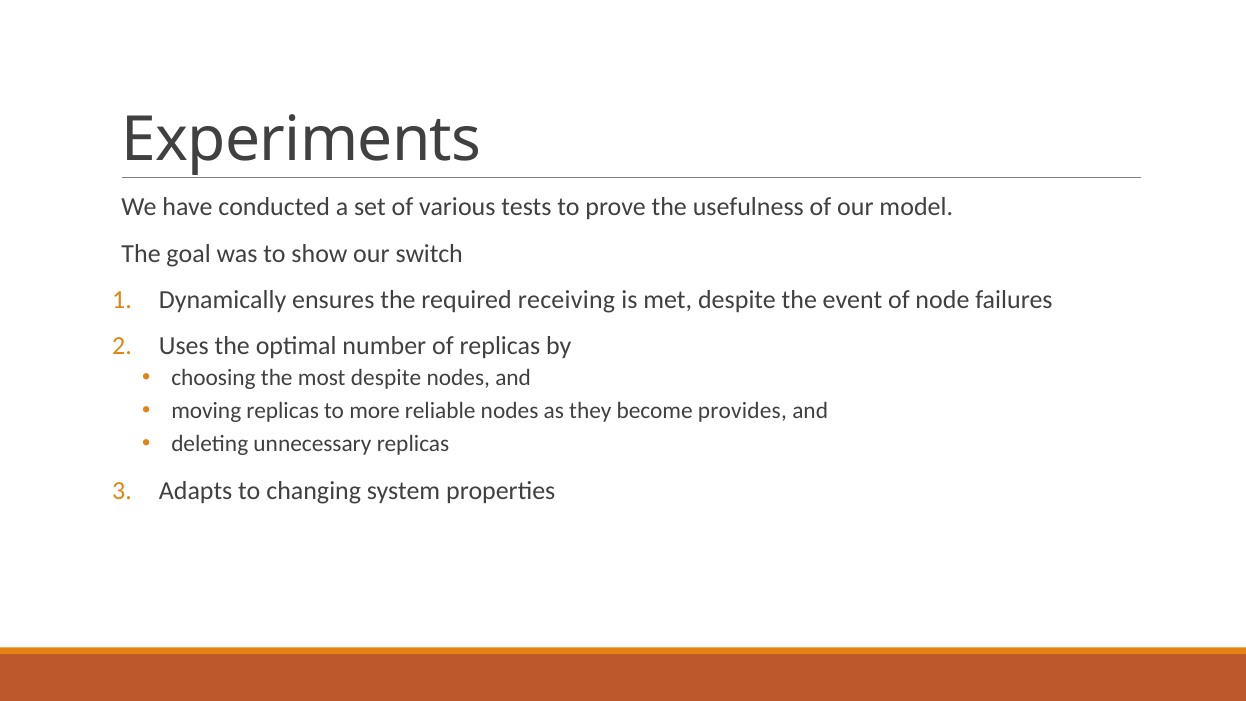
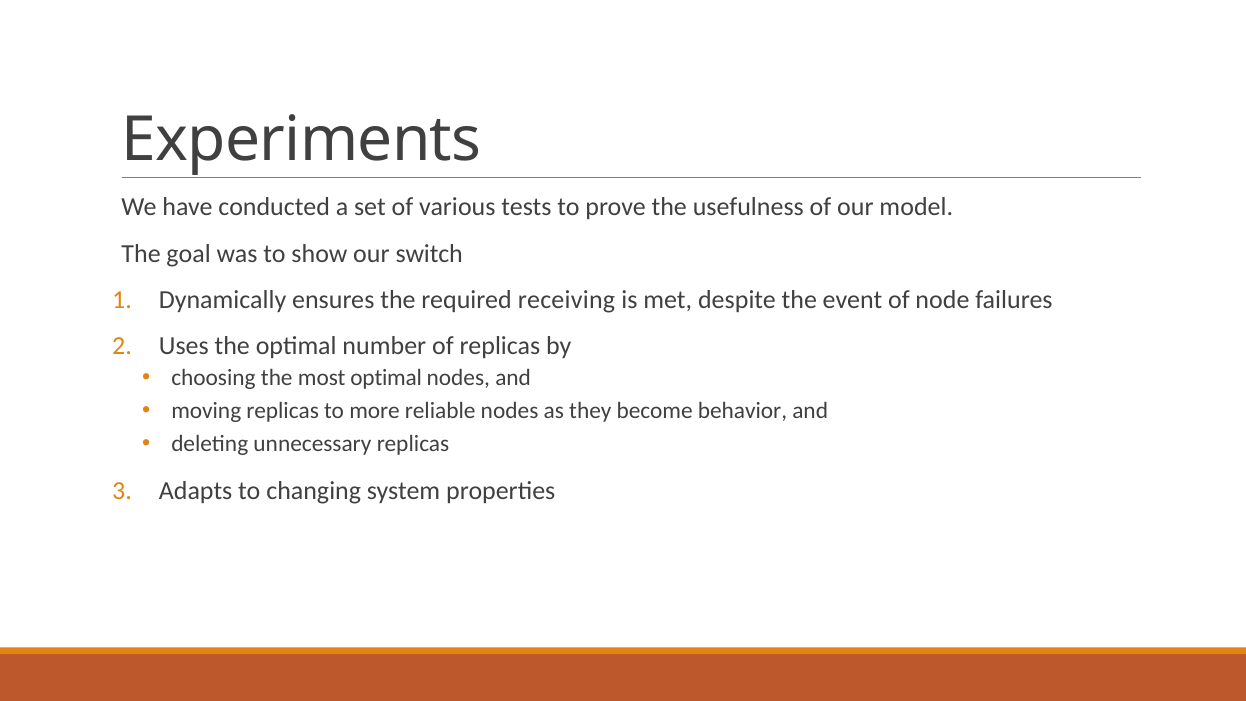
most despite: despite -> optimal
provides: provides -> behavior
